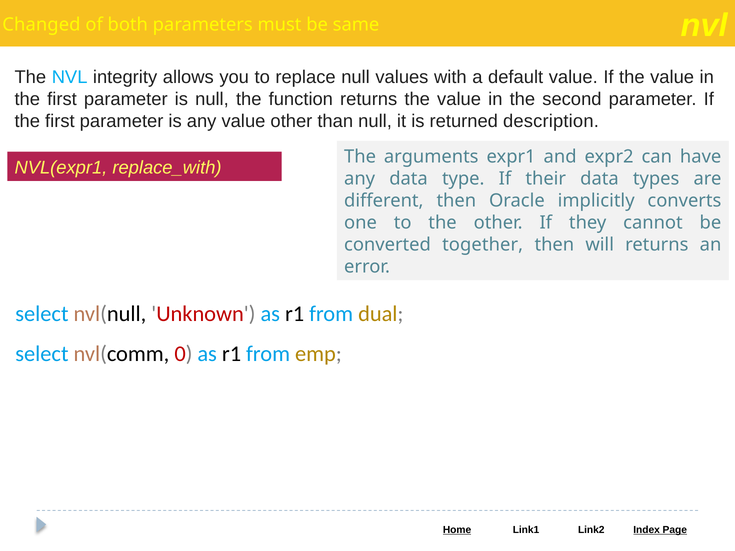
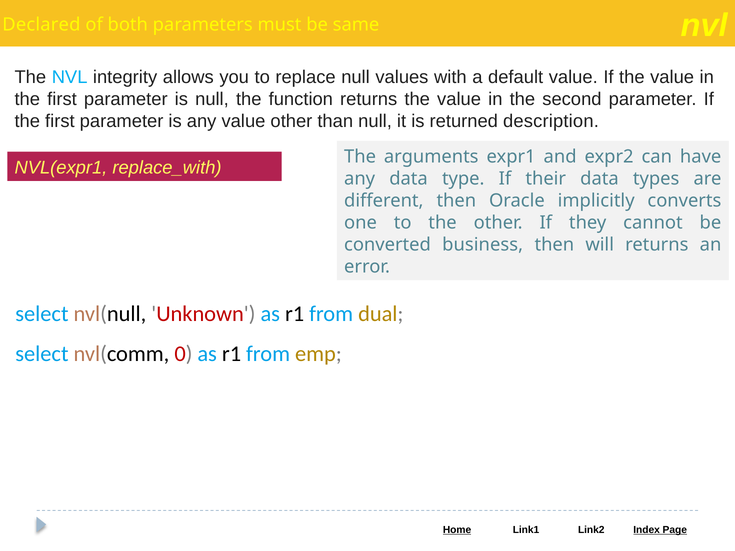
Changed: Changed -> Declared
together: together -> business
